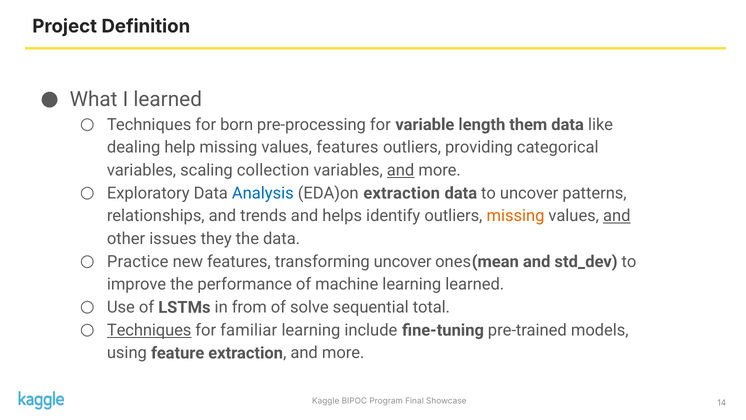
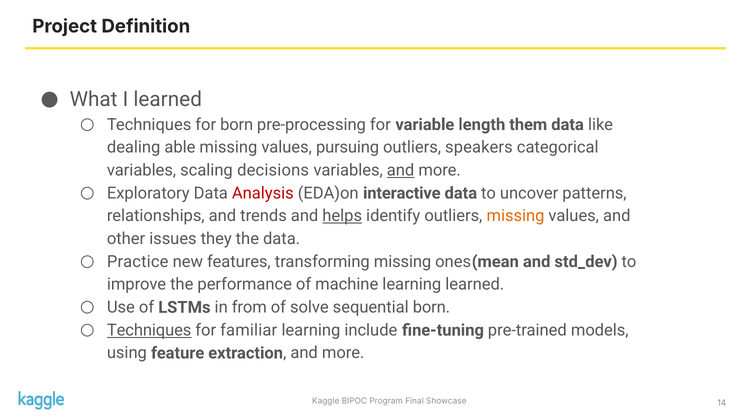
help: help -> able
values features: features -> pursuing
providing: providing -> speakers
collection: collection -> decisions
Analysis colour: blue -> red
EDA)on extraction: extraction -> interactive
helps underline: none -> present
and at (617, 216) underline: present -> none
transforming uncover: uncover -> missing
sequential total: total -> born
